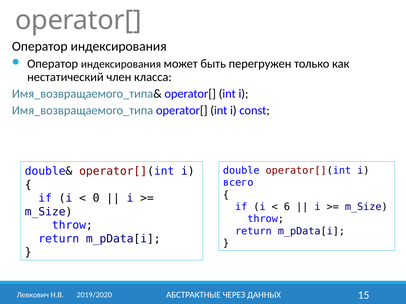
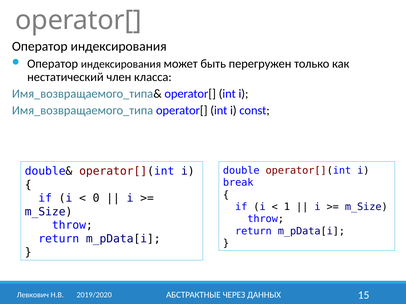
всего: всего -> break
6: 6 -> 1
